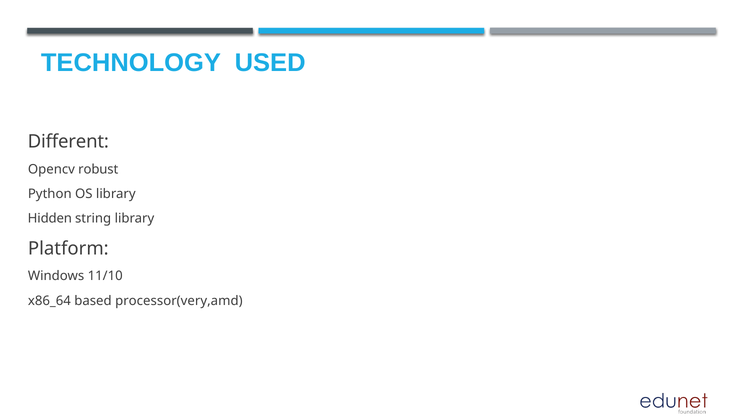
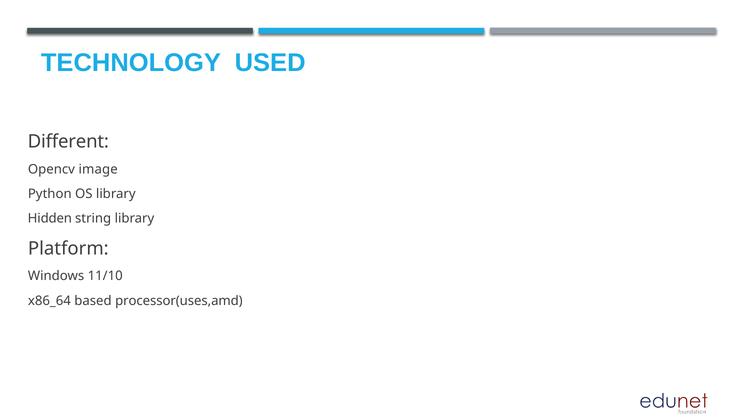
robust: robust -> image
processor(very,amd: processor(very,amd -> processor(uses,amd
